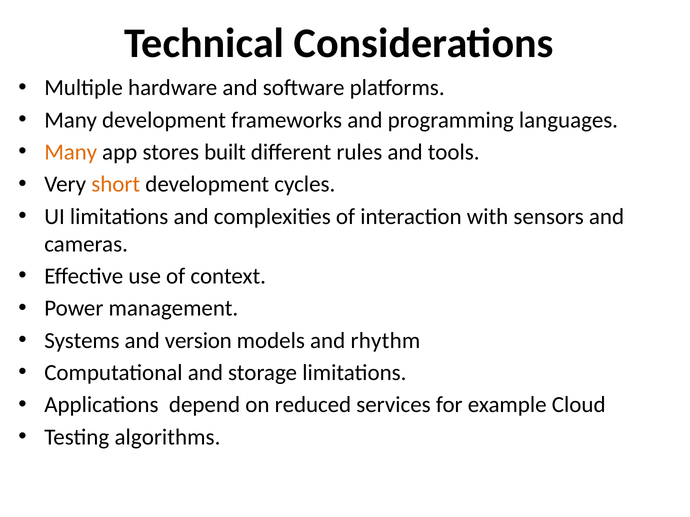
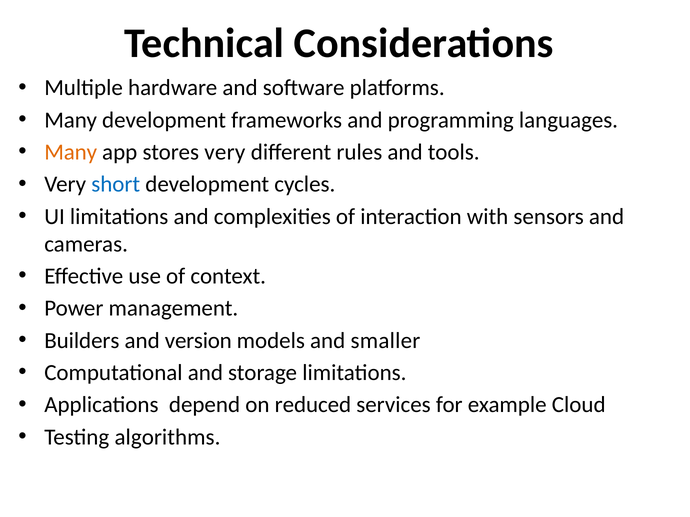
stores built: built -> very
short colour: orange -> blue
Systems: Systems -> Builders
rhythm: rhythm -> smaller
